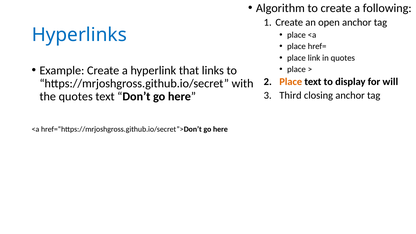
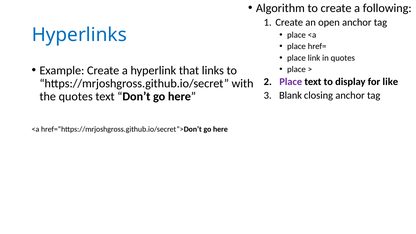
Place at (291, 82) colour: orange -> purple
will: will -> like
Third: Third -> Blank
